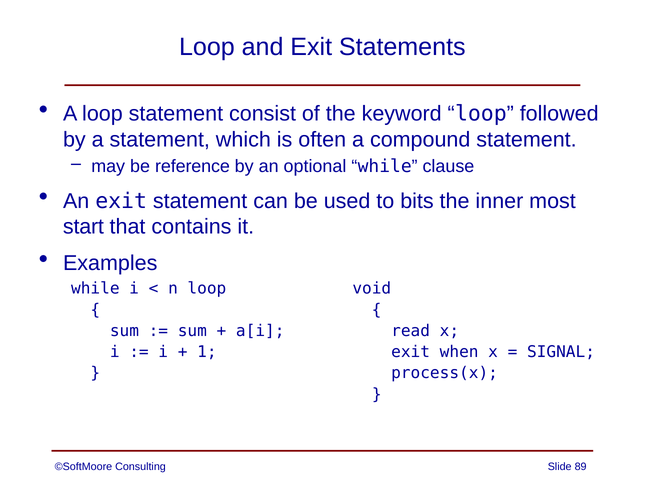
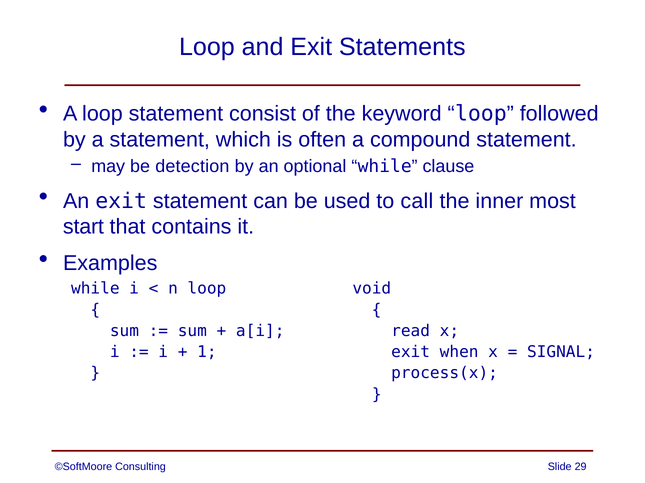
reference: reference -> detection
bits: bits -> call
89: 89 -> 29
